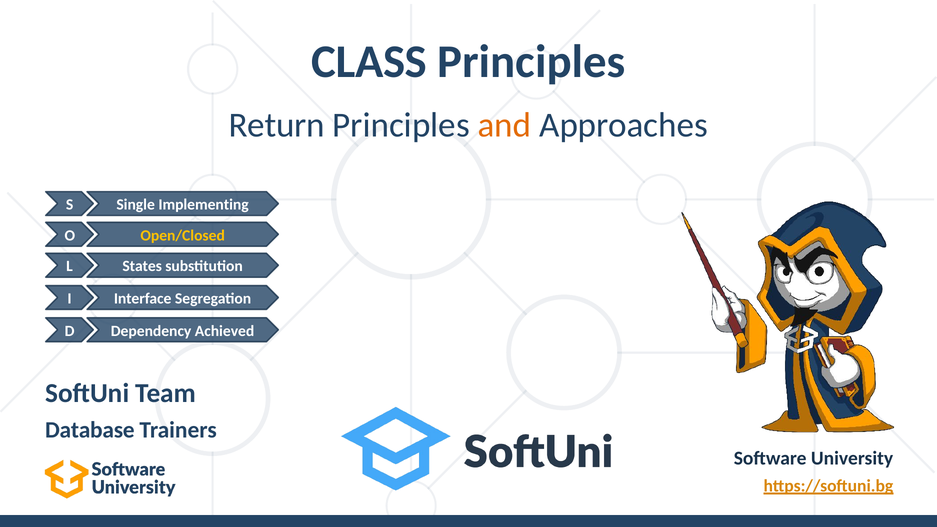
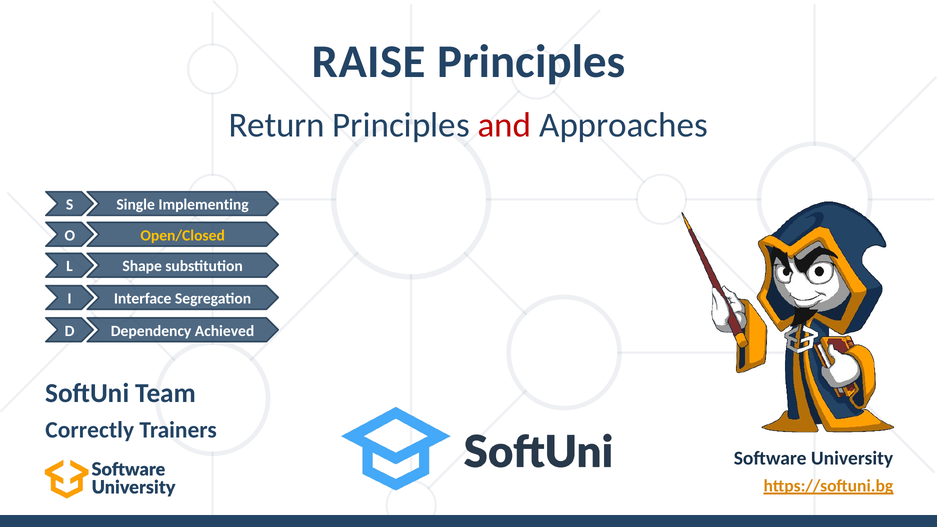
CLASS: CLASS -> RAISE
and colour: orange -> red
States: States -> Shape
Database: Database -> Correctly
